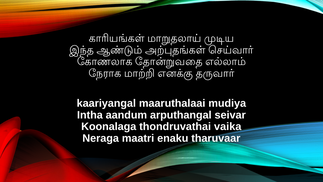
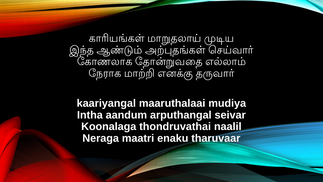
vaika: vaika -> naalil
